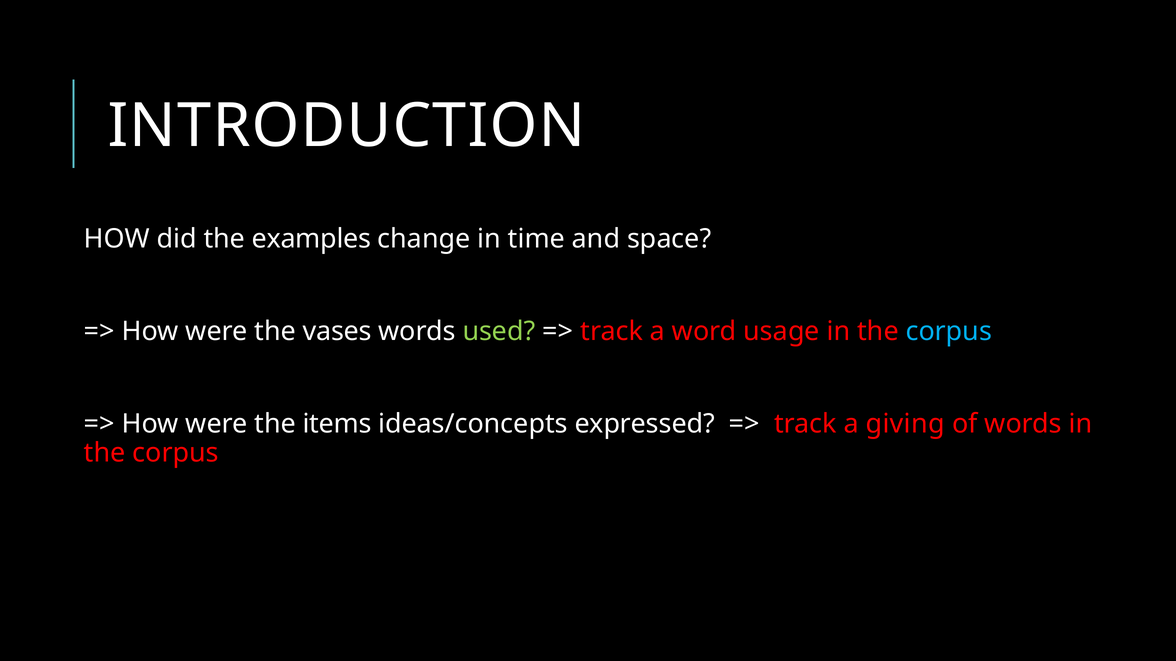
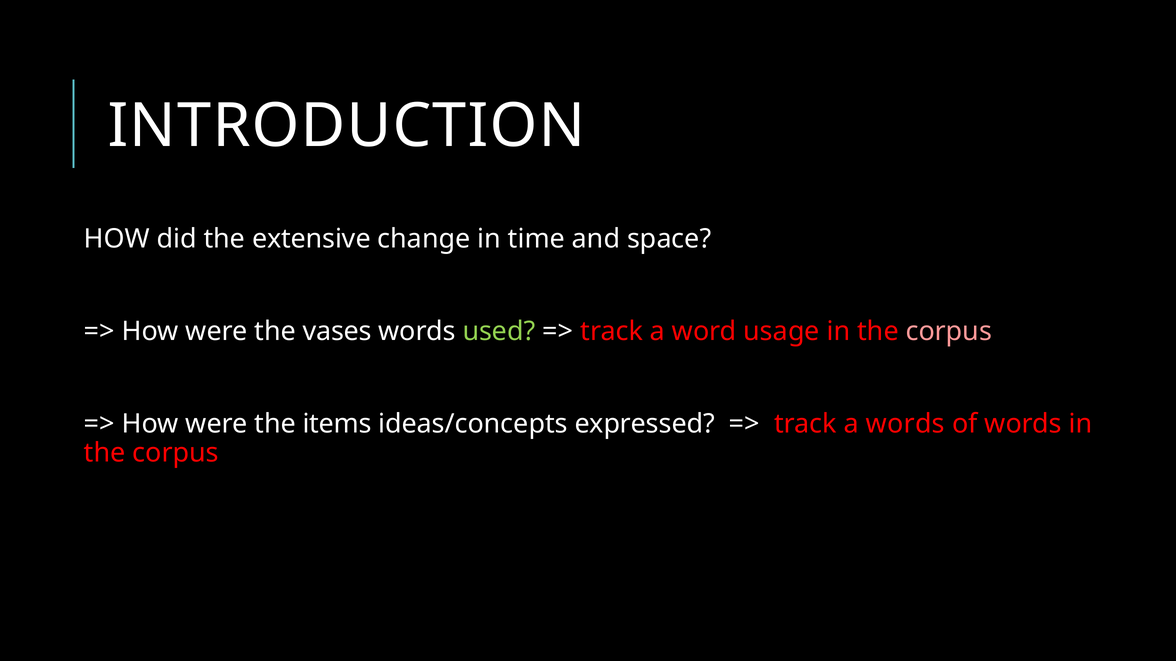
examples: examples -> extensive
corpus at (949, 332) colour: light blue -> pink
a giving: giving -> words
